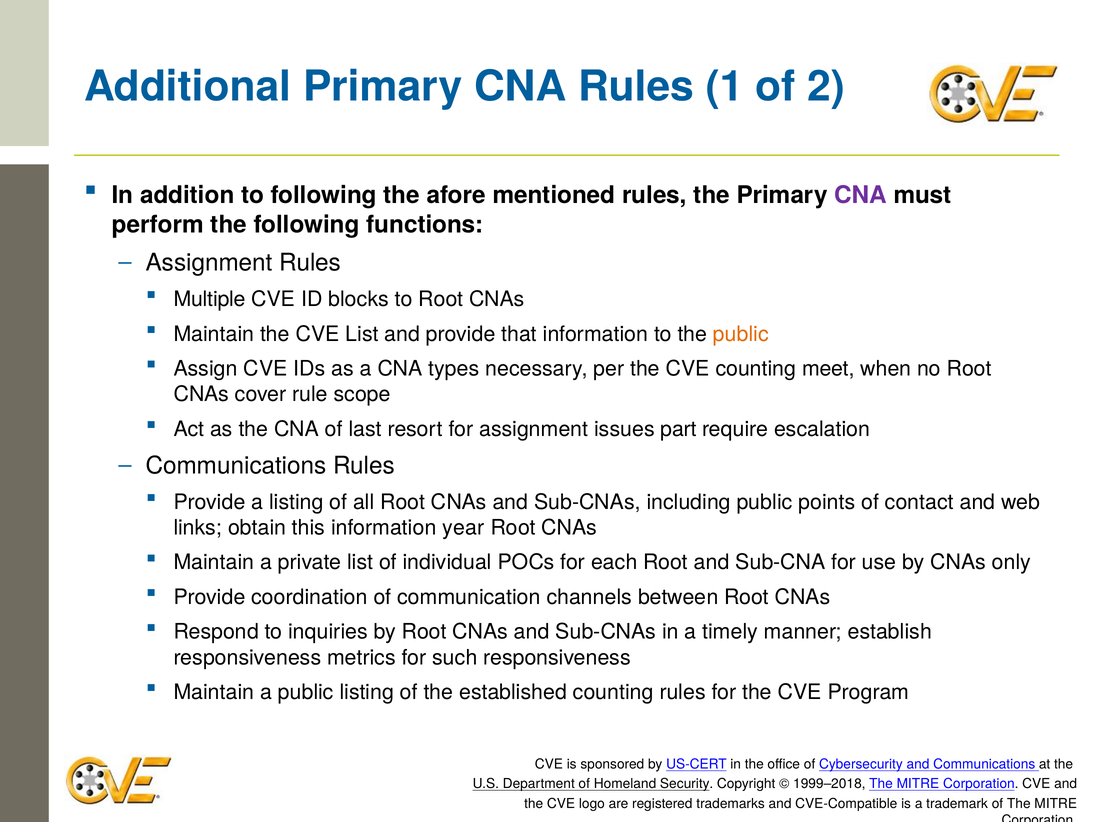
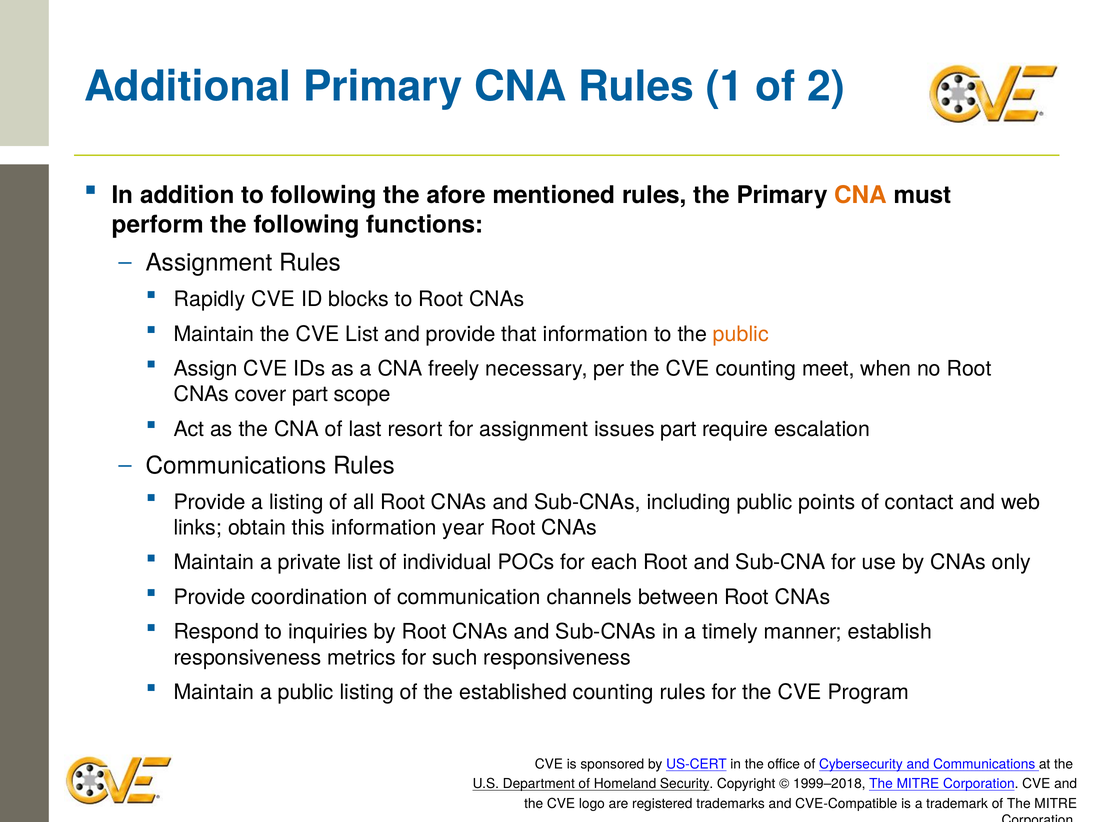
CNA at (861, 195) colour: purple -> orange
Multiple: Multiple -> Rapidly
types: types -> freely
cover rule: rule -> part
